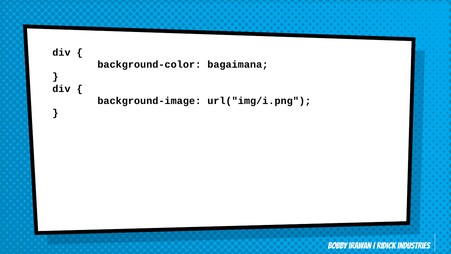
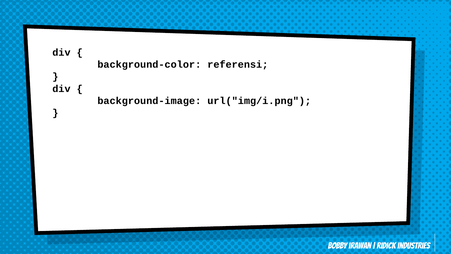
bagaimana: bagaimana -> referensi
